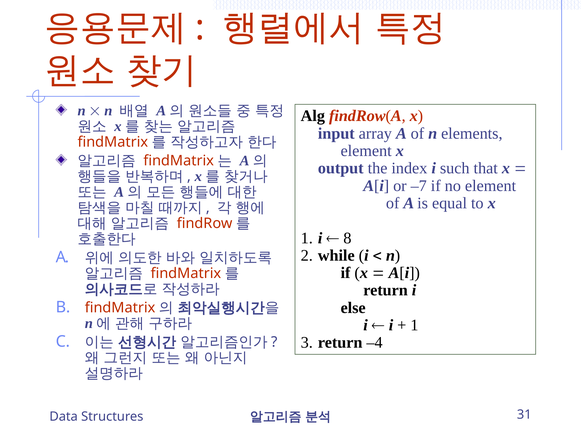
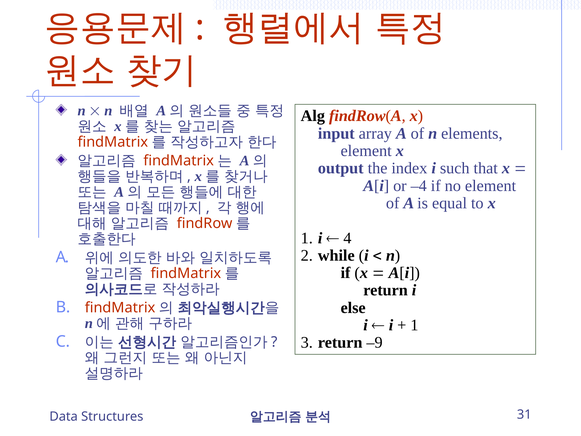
–7: –7 -> –4
8: 8 -> 4
–4: –4 -> –9
